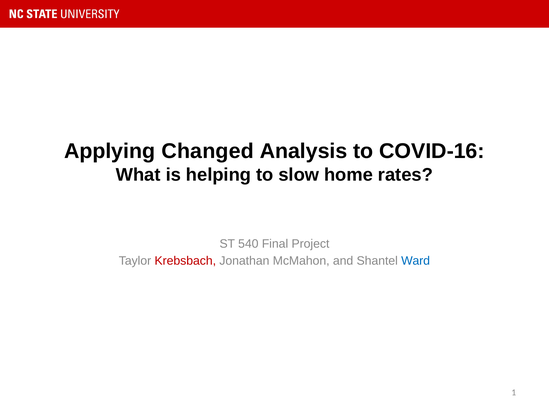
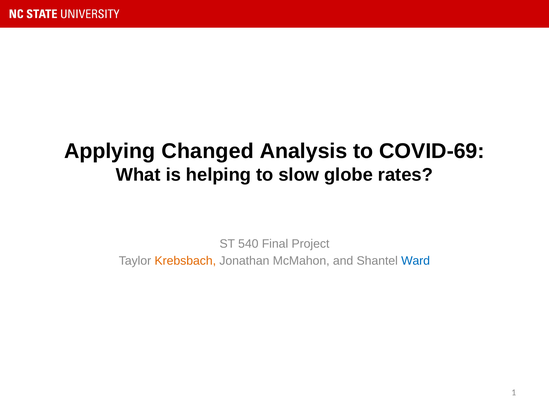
COVID-16: COVID-16 -> COVID-69
home: home -> globe
Krebsbach colour: red -> orange
